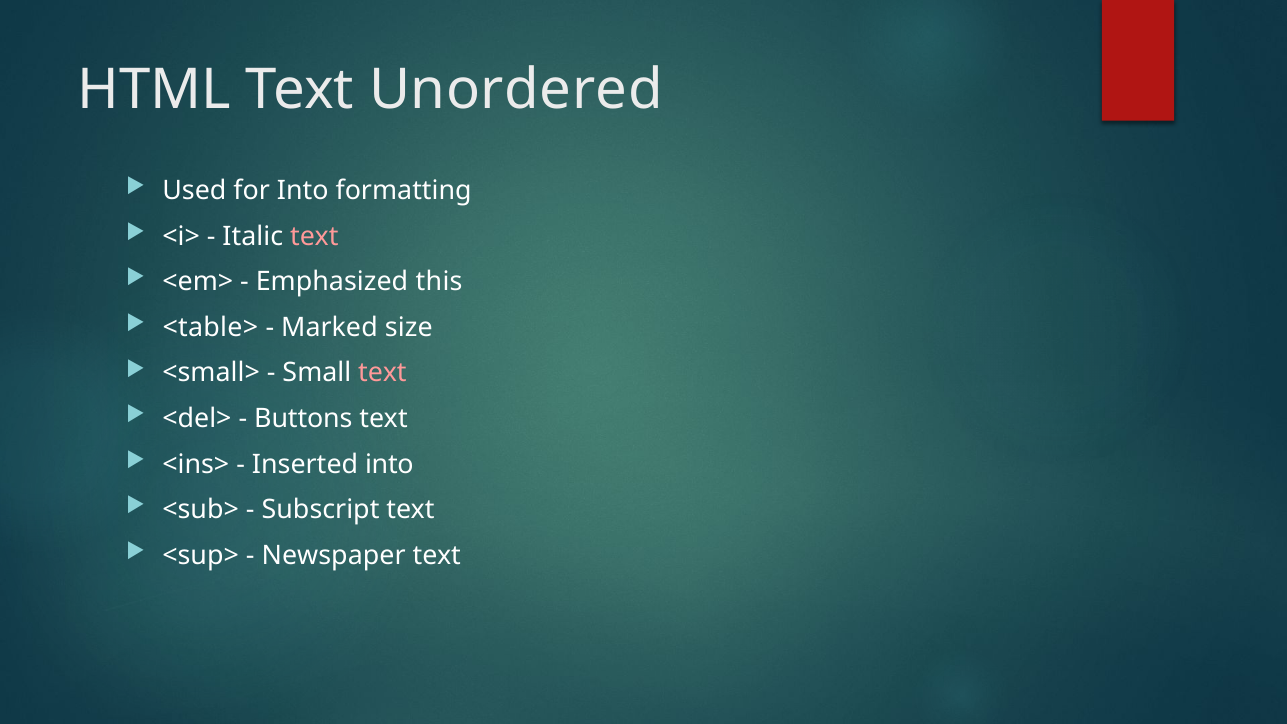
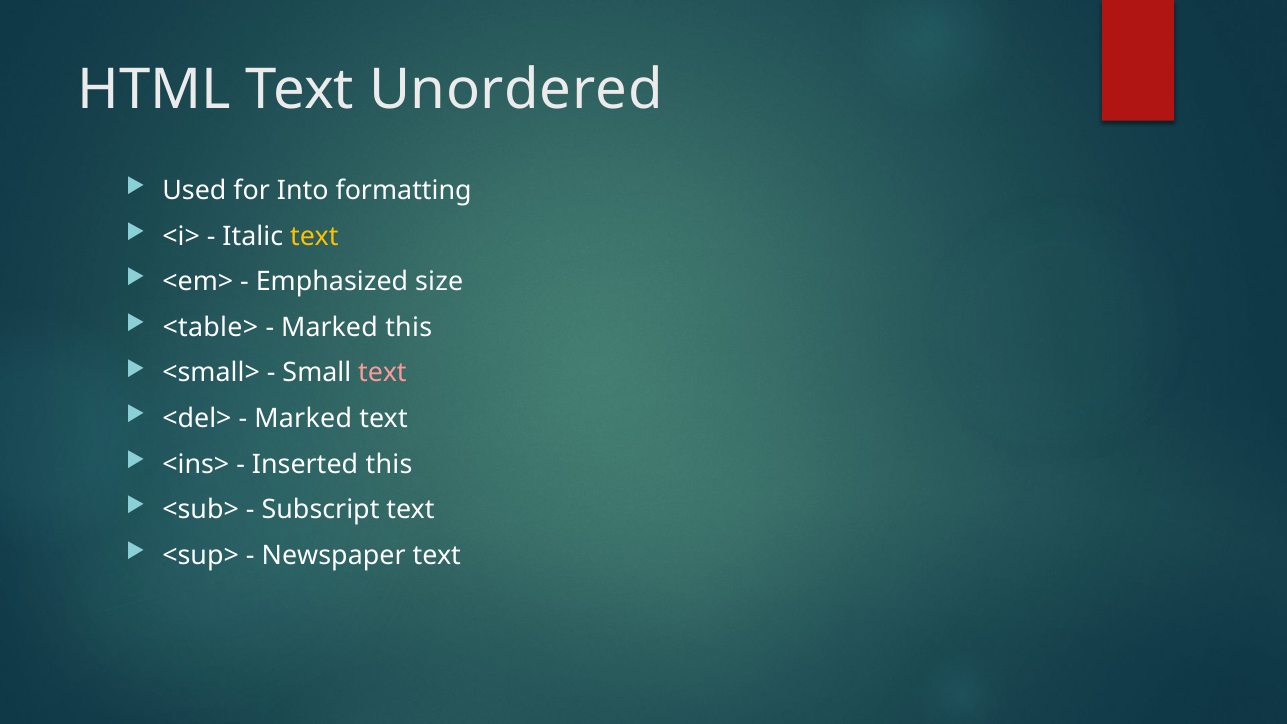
text at (314, 236) colour: pink -> yellow
this: this -> size
Marked size: size -> this
Buttons at (303, 419): Buttons -> Marked
Inserted into: into -> this
